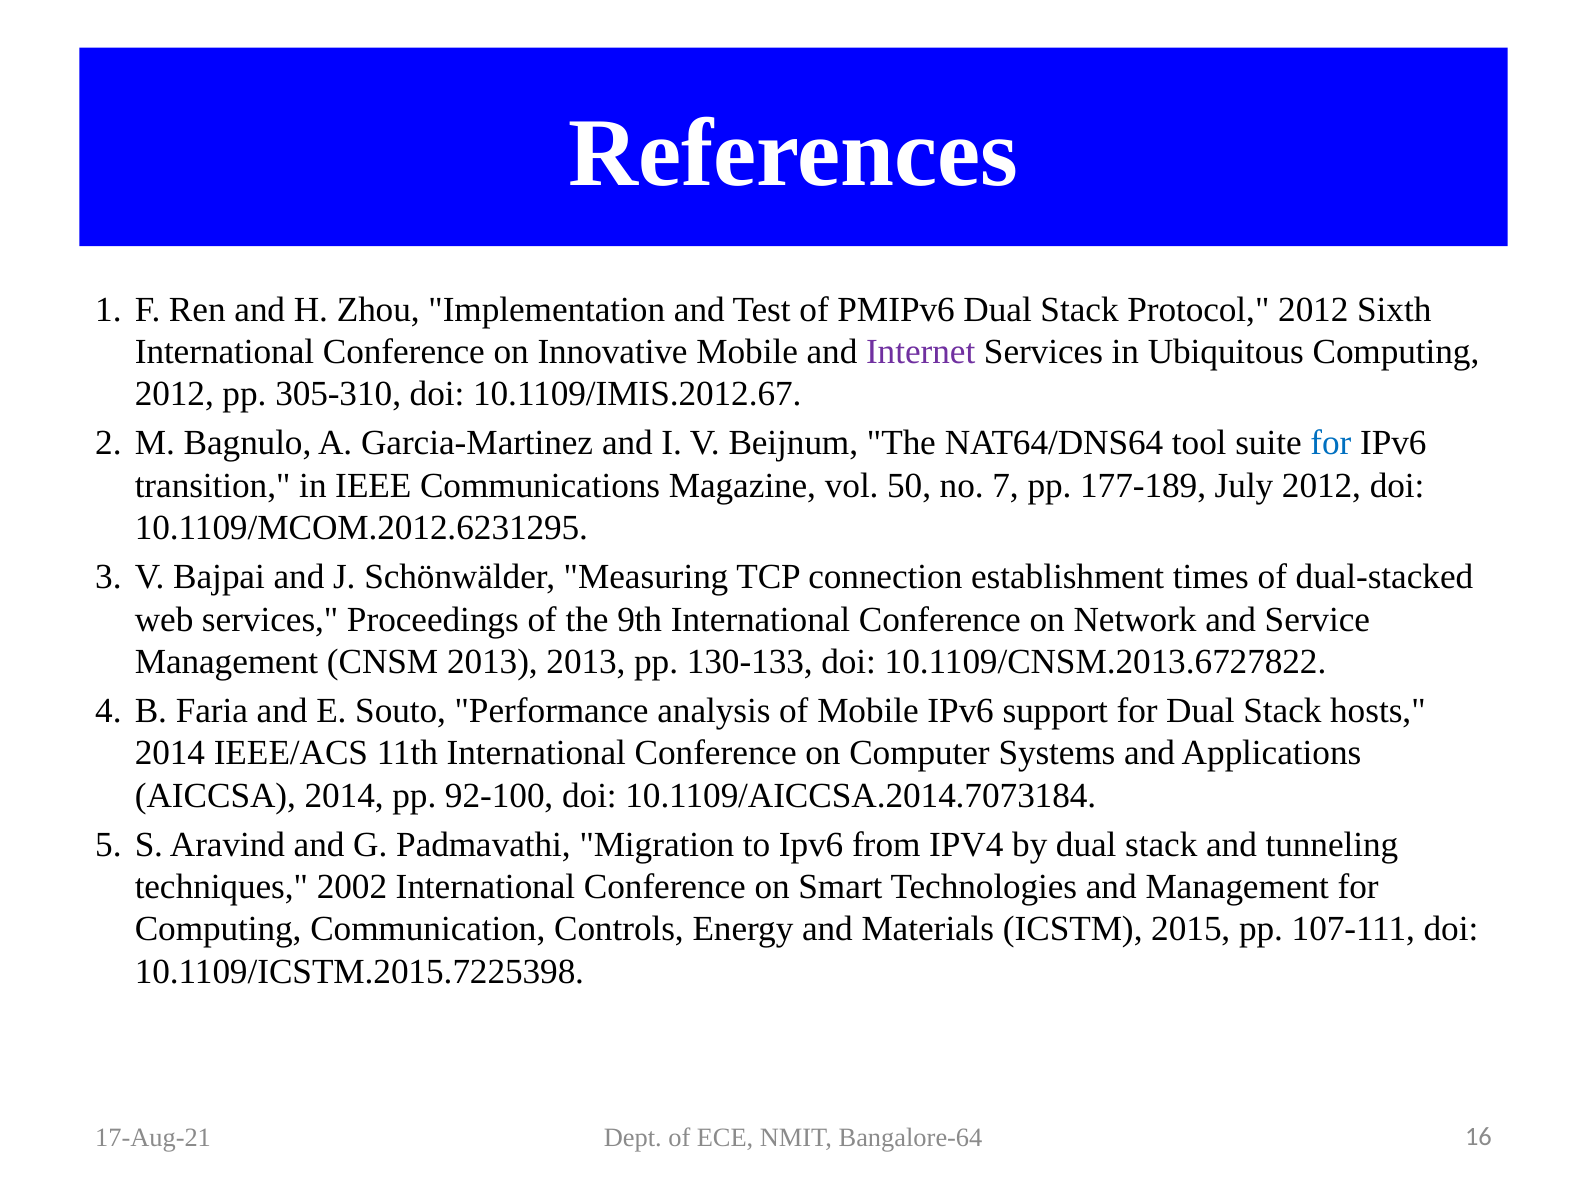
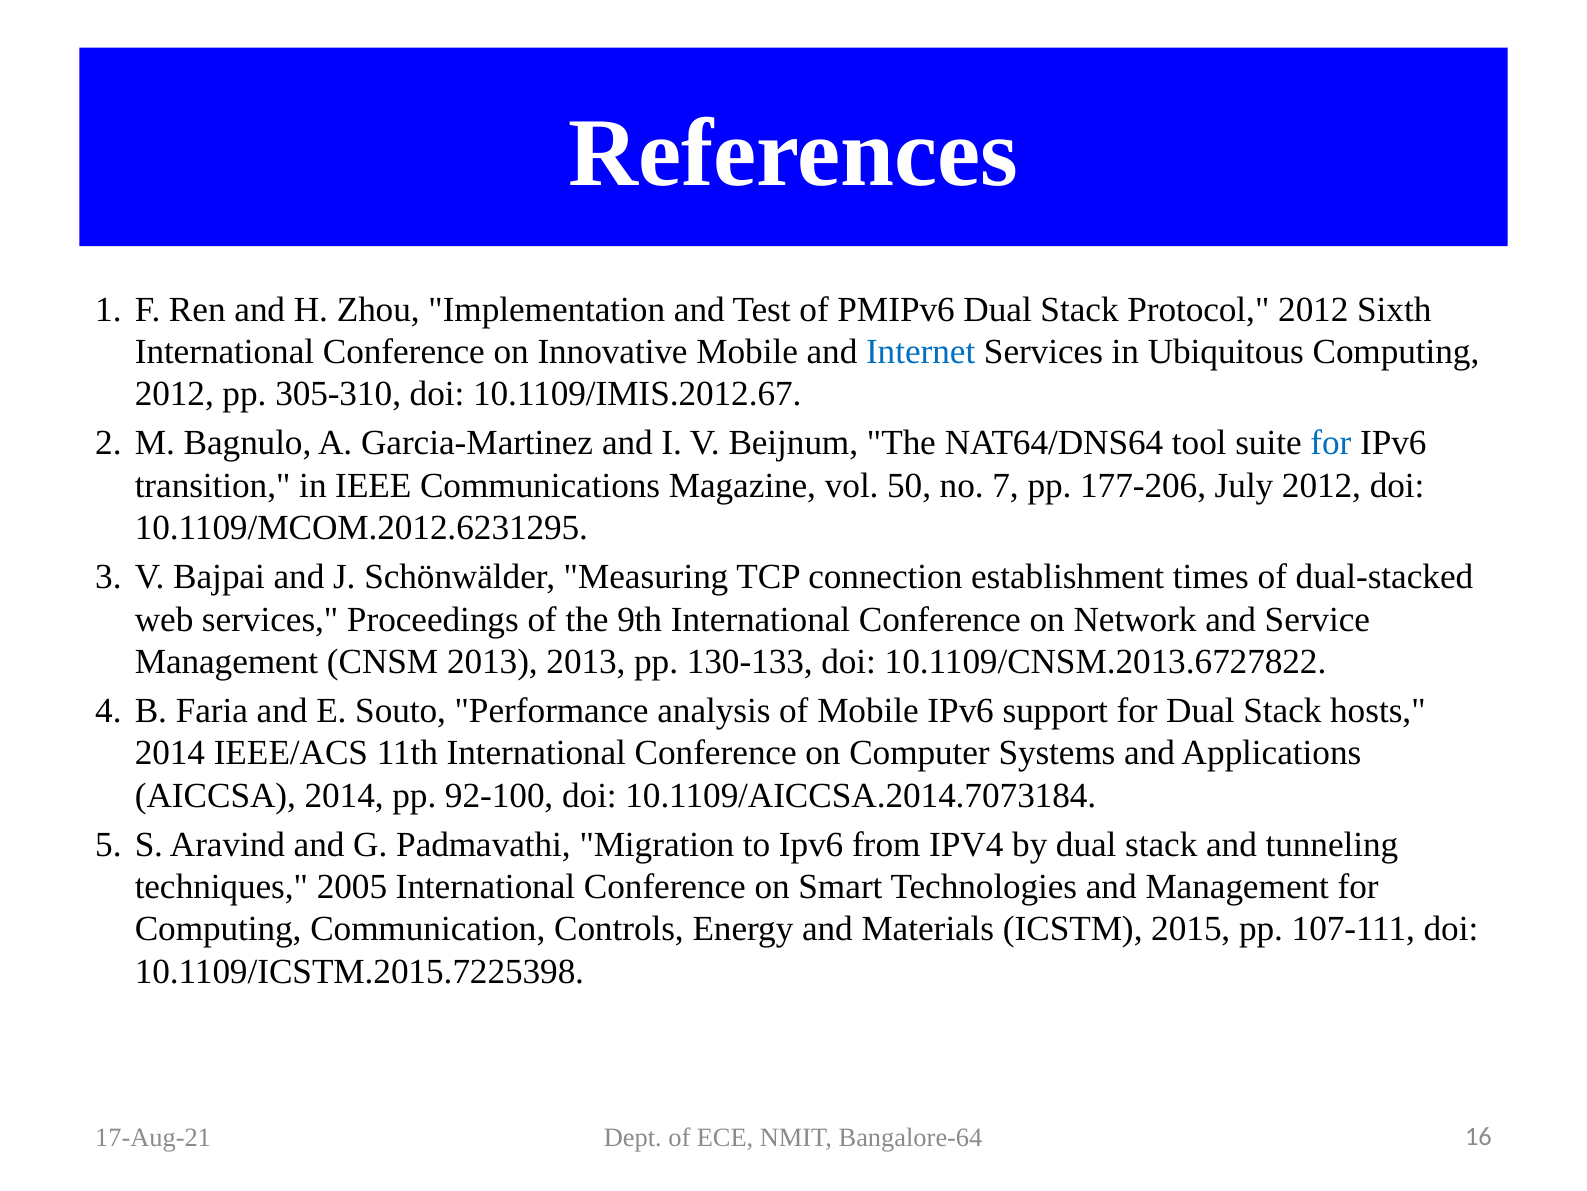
Internet colour: purple -> blue
177-189: 177-189 -> 177-206
2002: 2002 -> 2005
